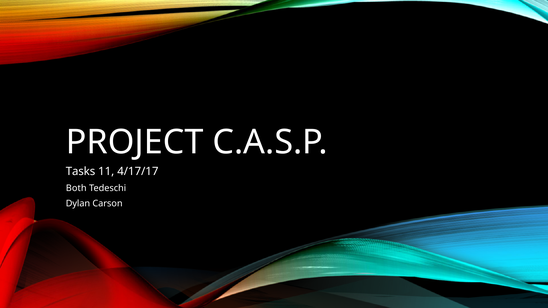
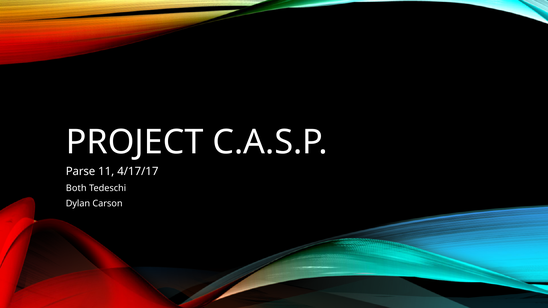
Tasks: Tasks -> Parse
